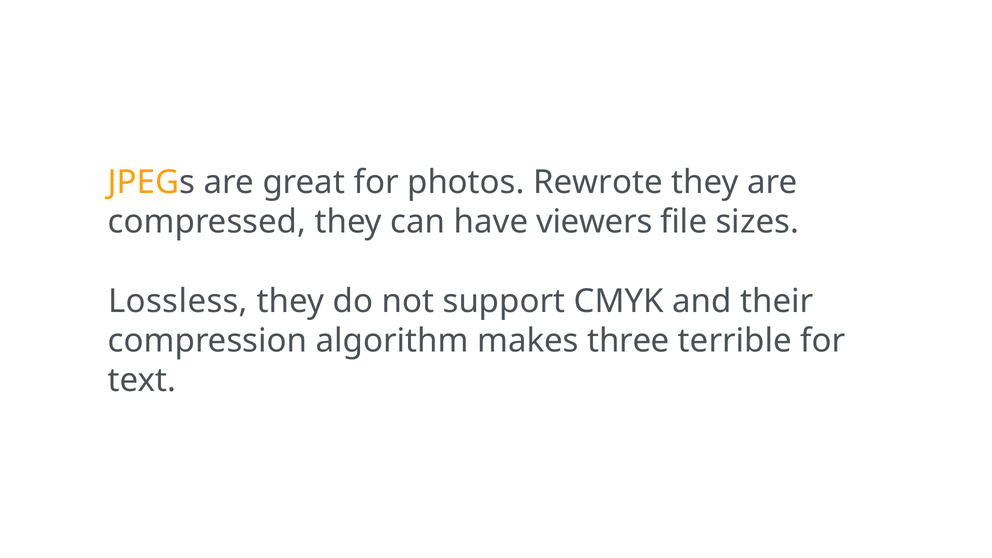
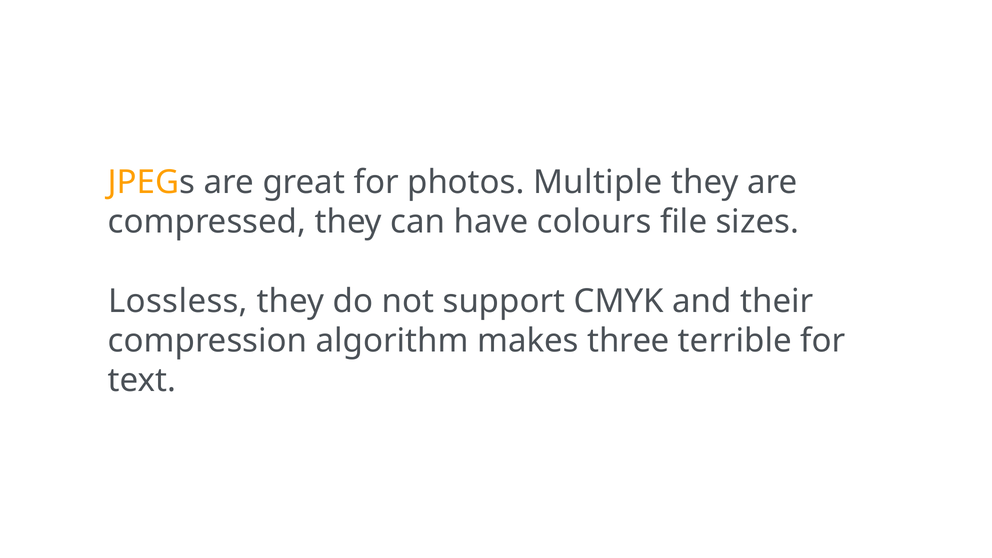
Rewrote: Rewrote -> Multiple
viewers: viewers -> colours
